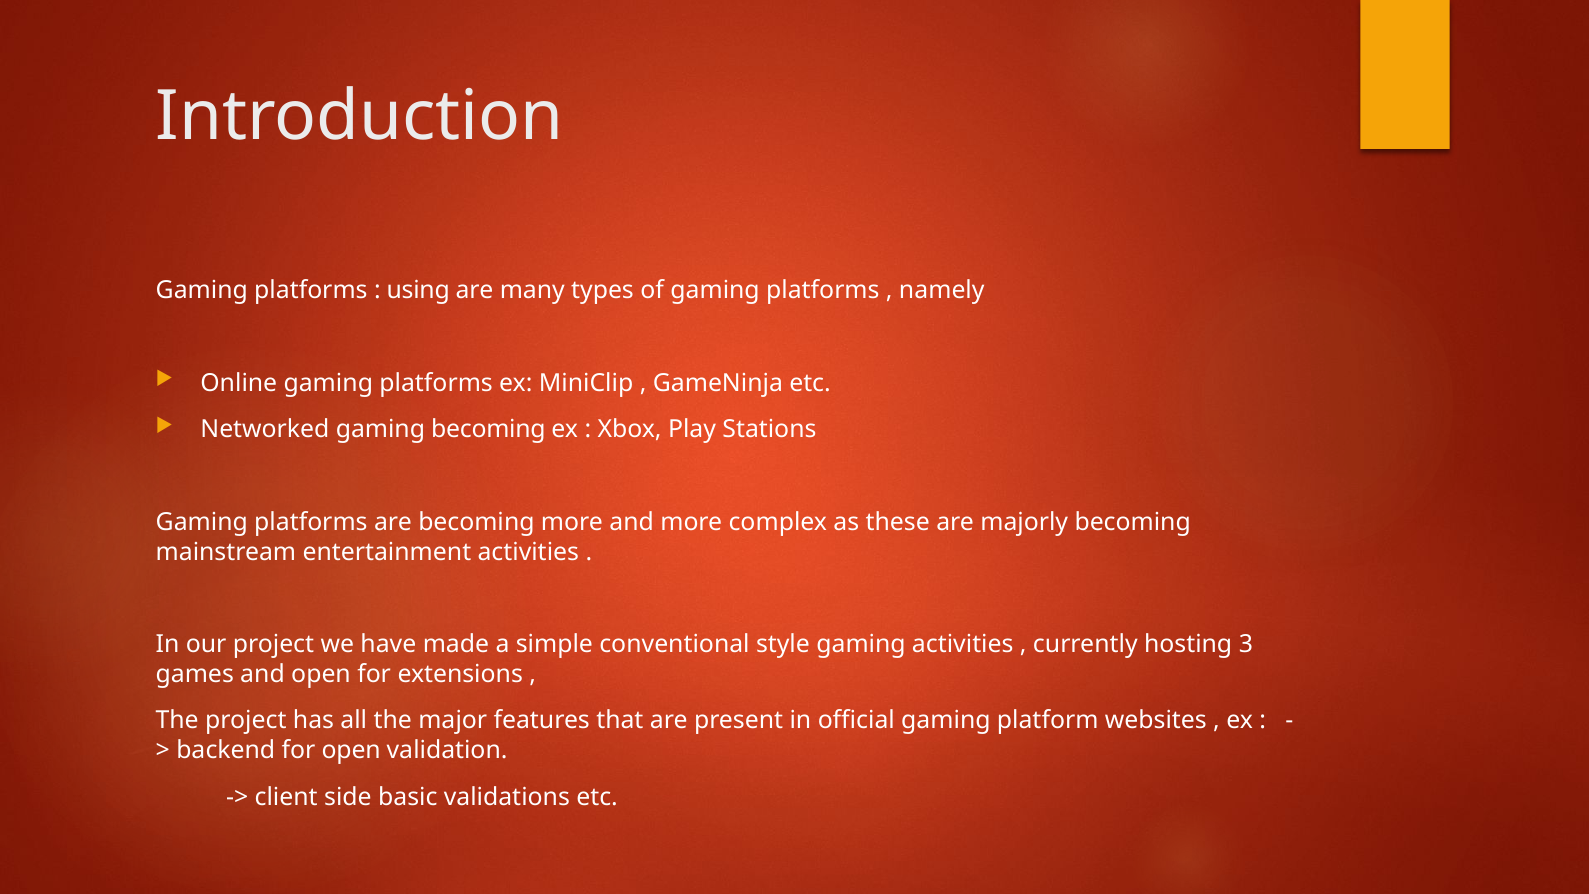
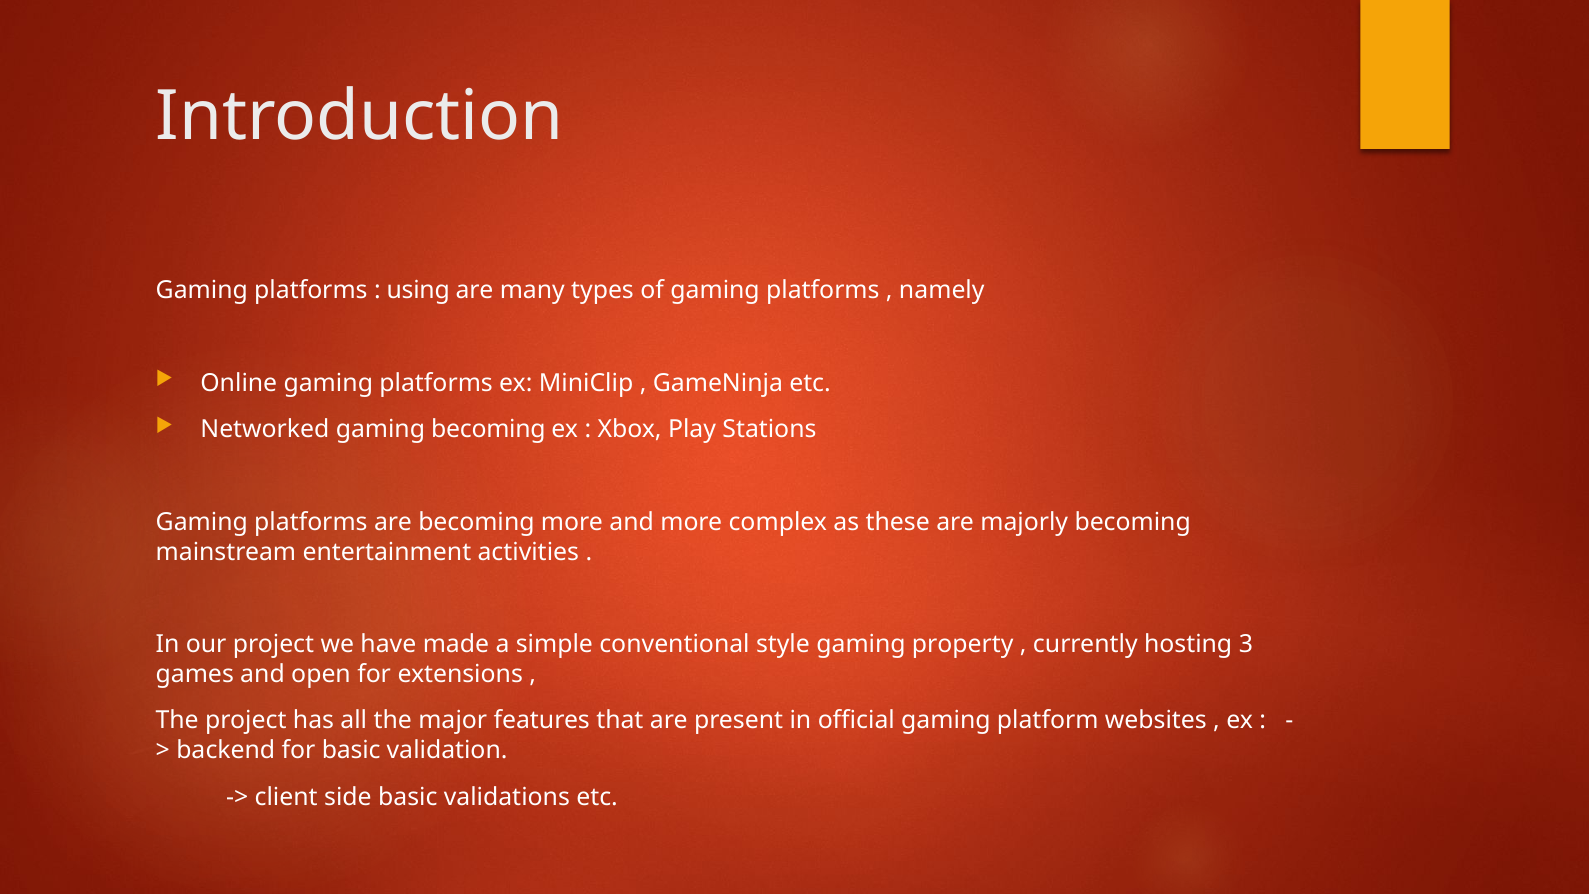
gaming activities: activities -> property
for open: open -> basic
